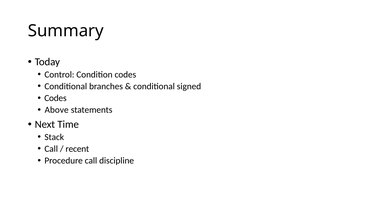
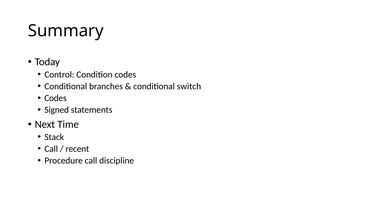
signed: signed -> switch
Above: Above -> Signed
